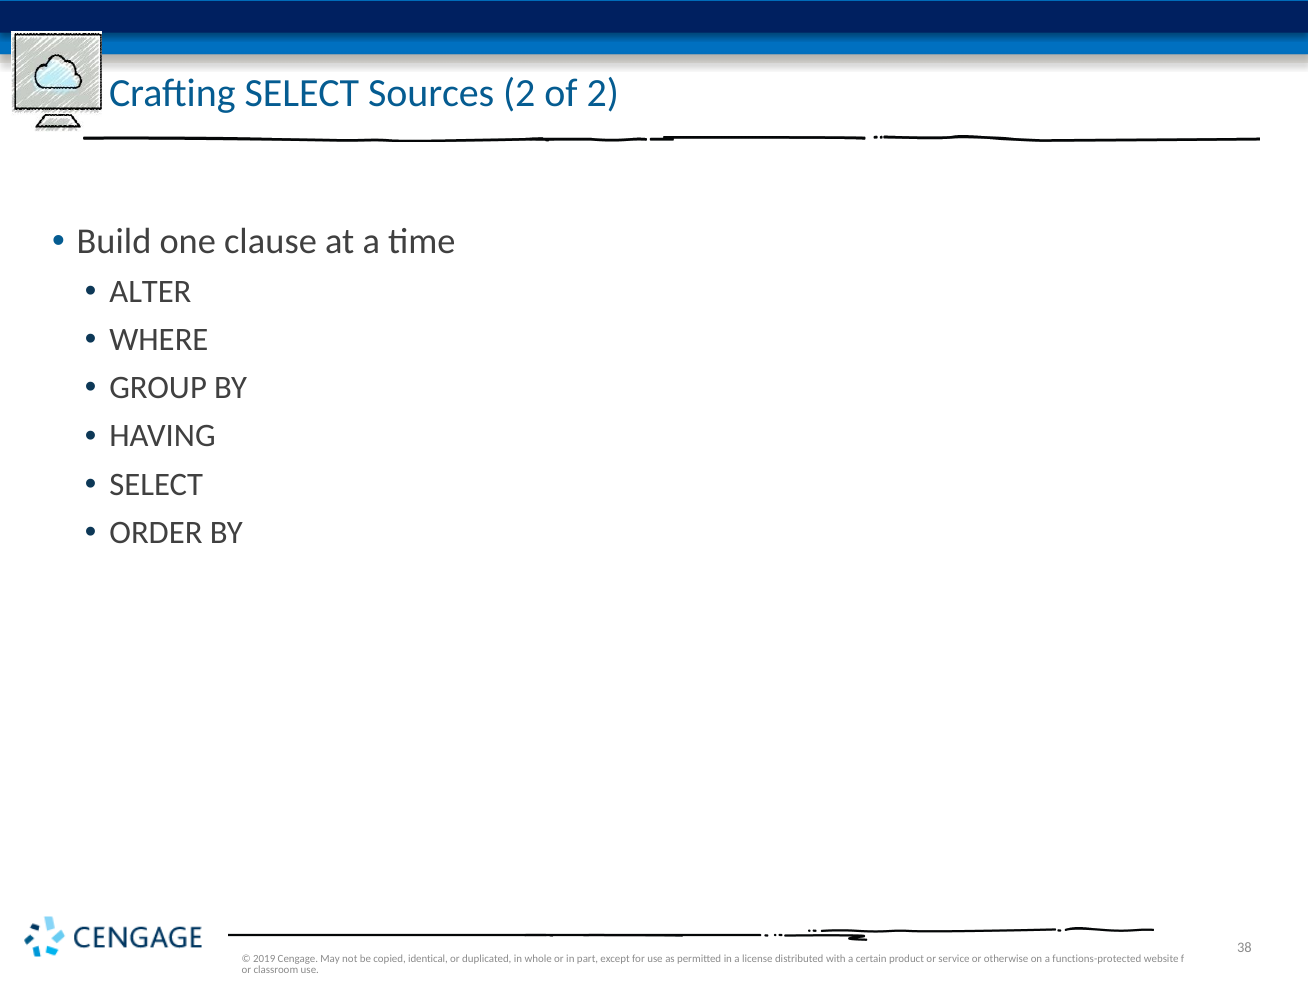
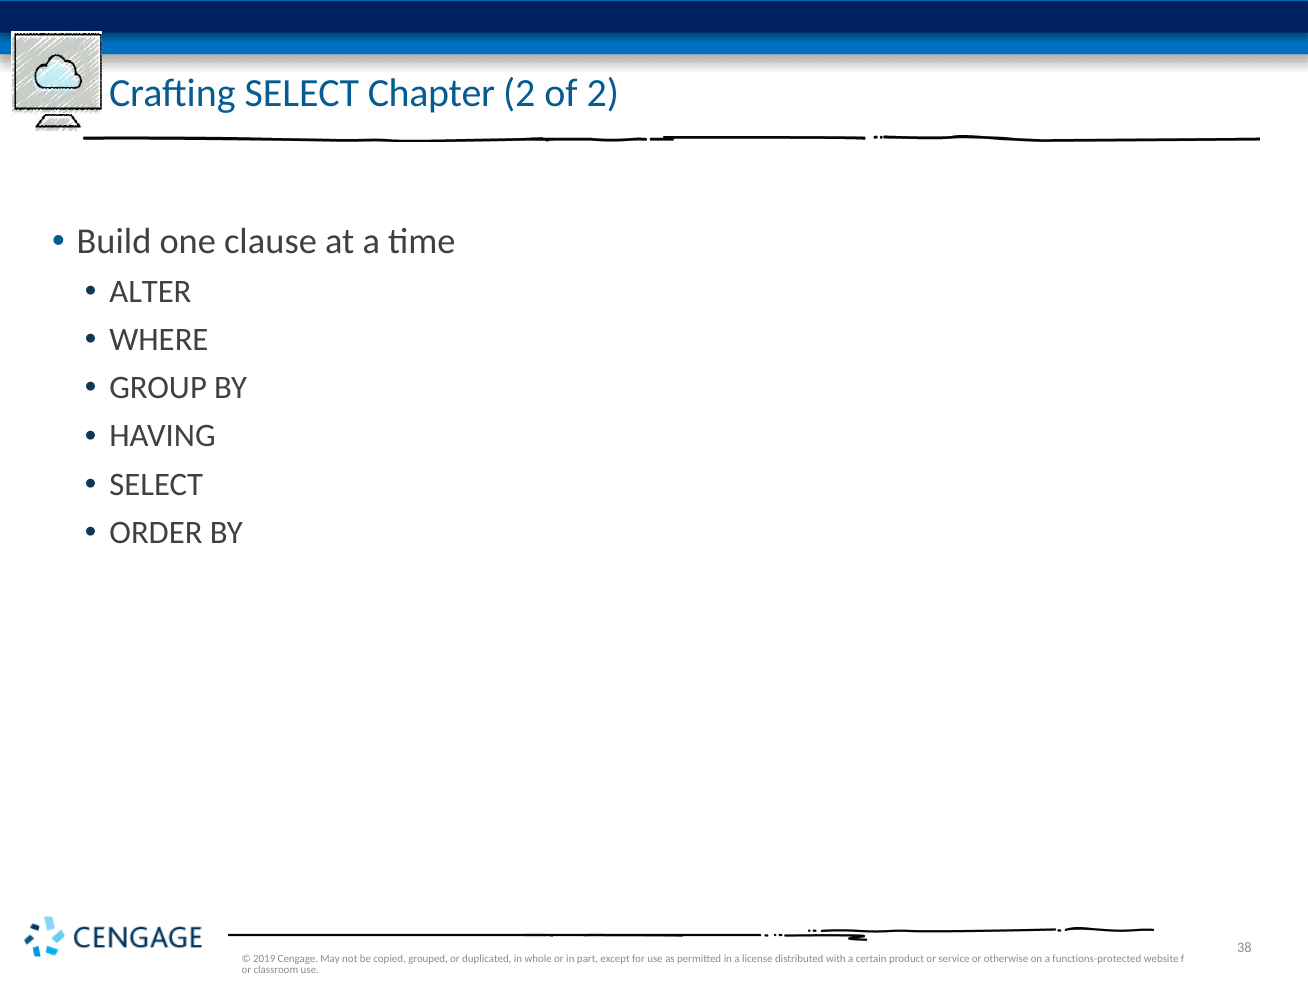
Sources: Sources -> Chapter
identical: identical -> grouped
